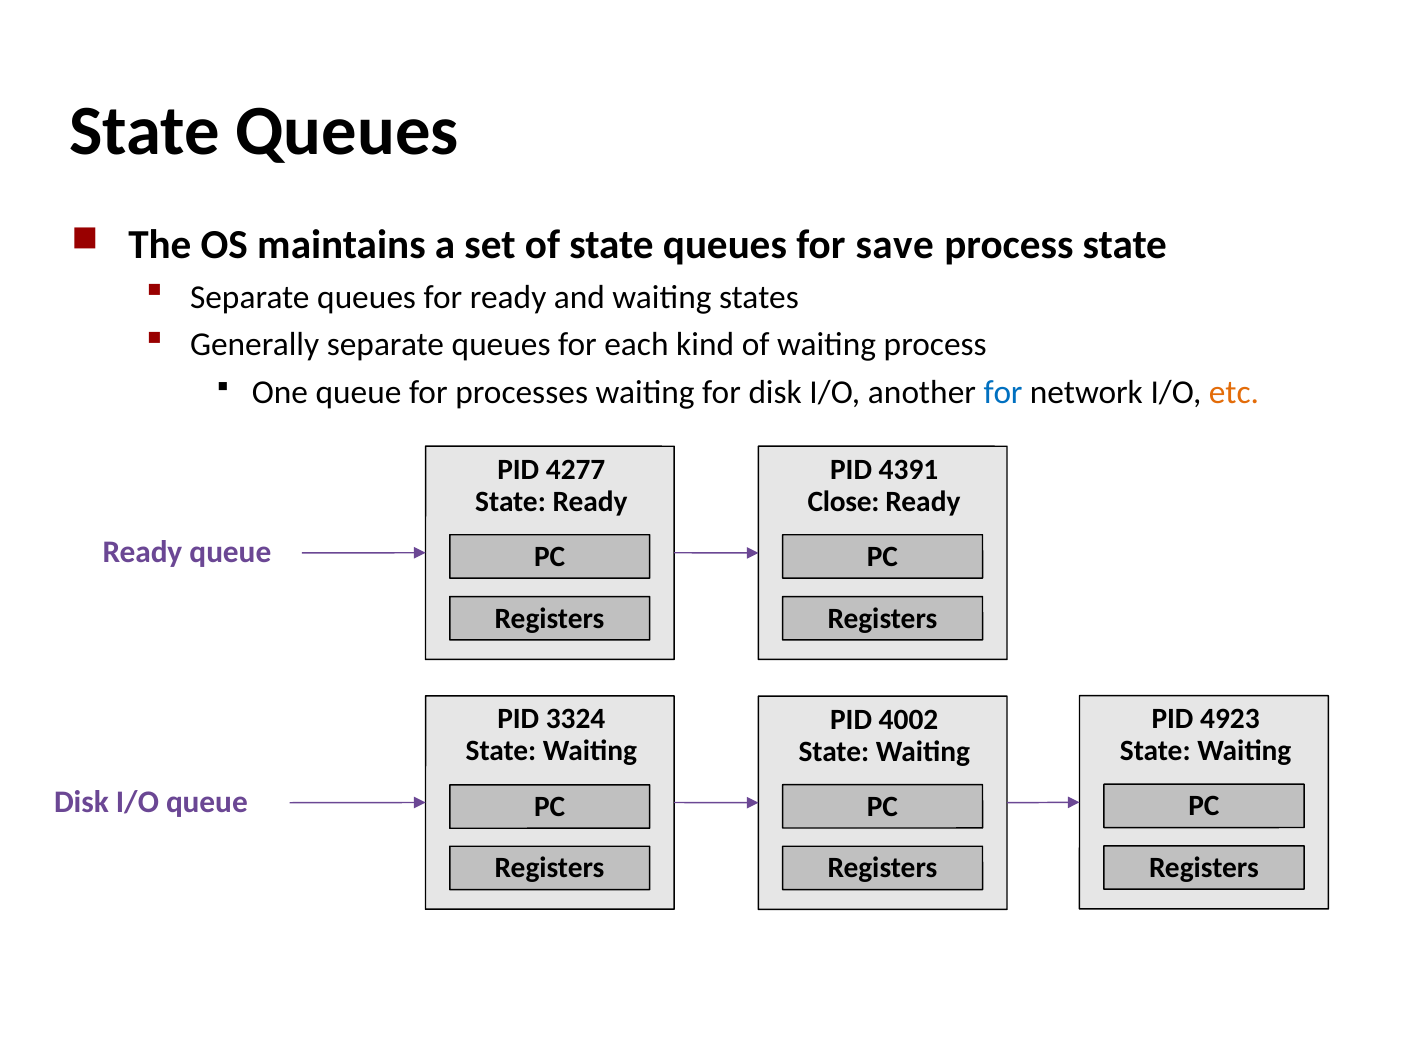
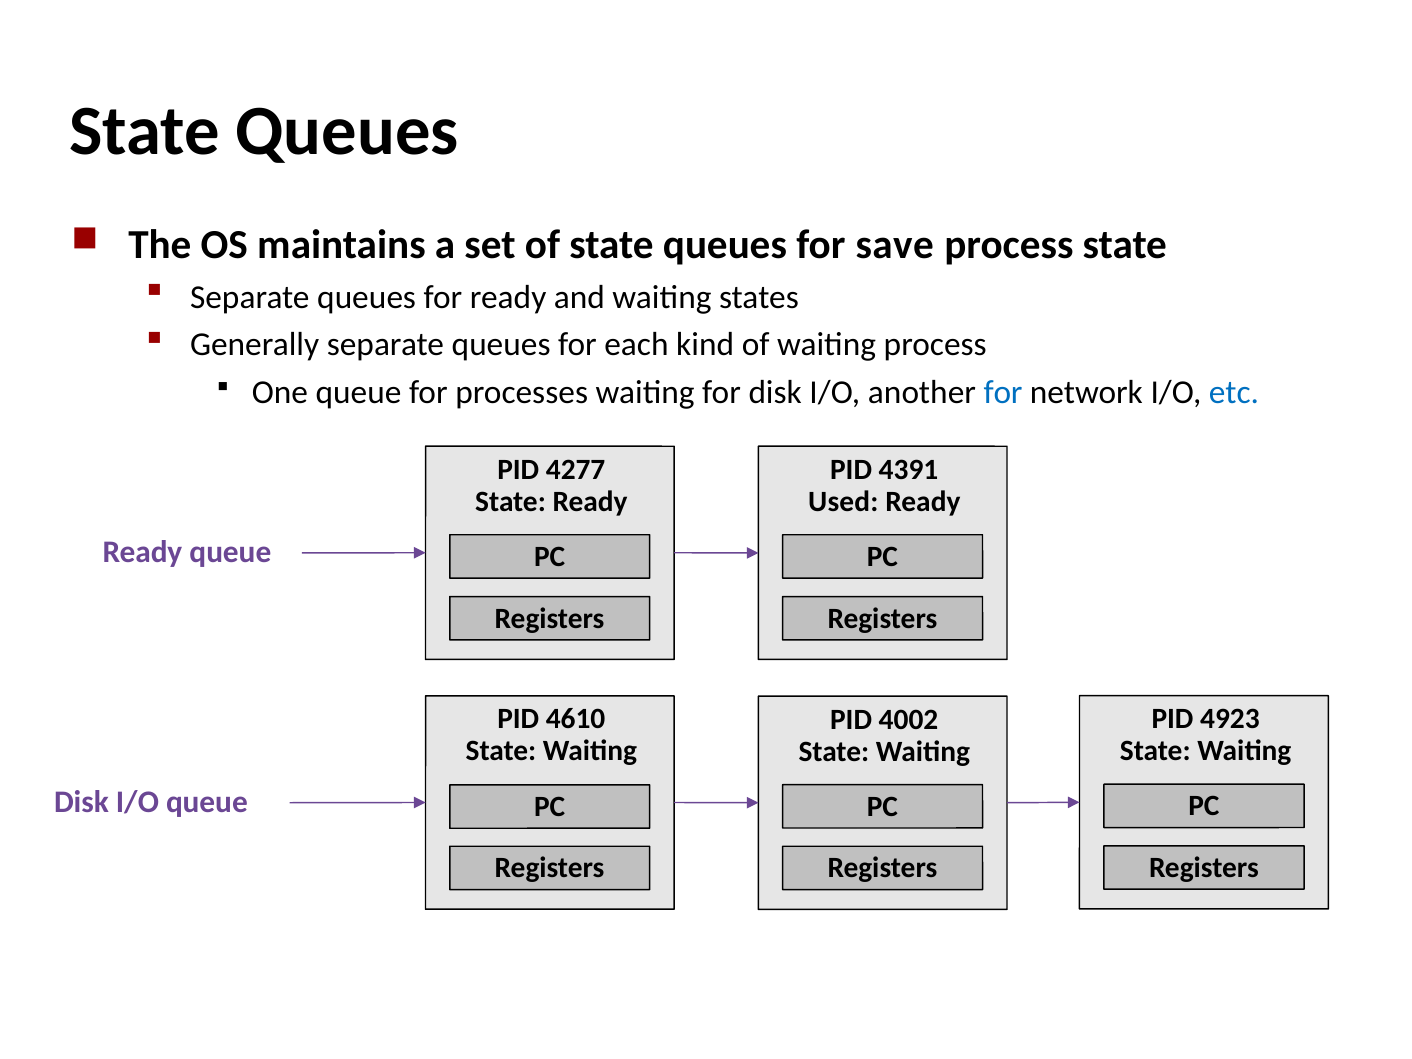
etc colour: orange -> blue
Close: Close -> Used
3324: 3324 -> 4610
